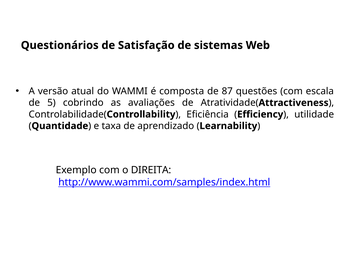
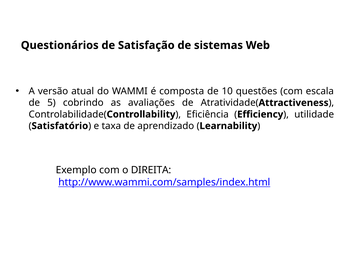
87: 87 -> 10
Quantidade: Quantidade -> Satisfatório
